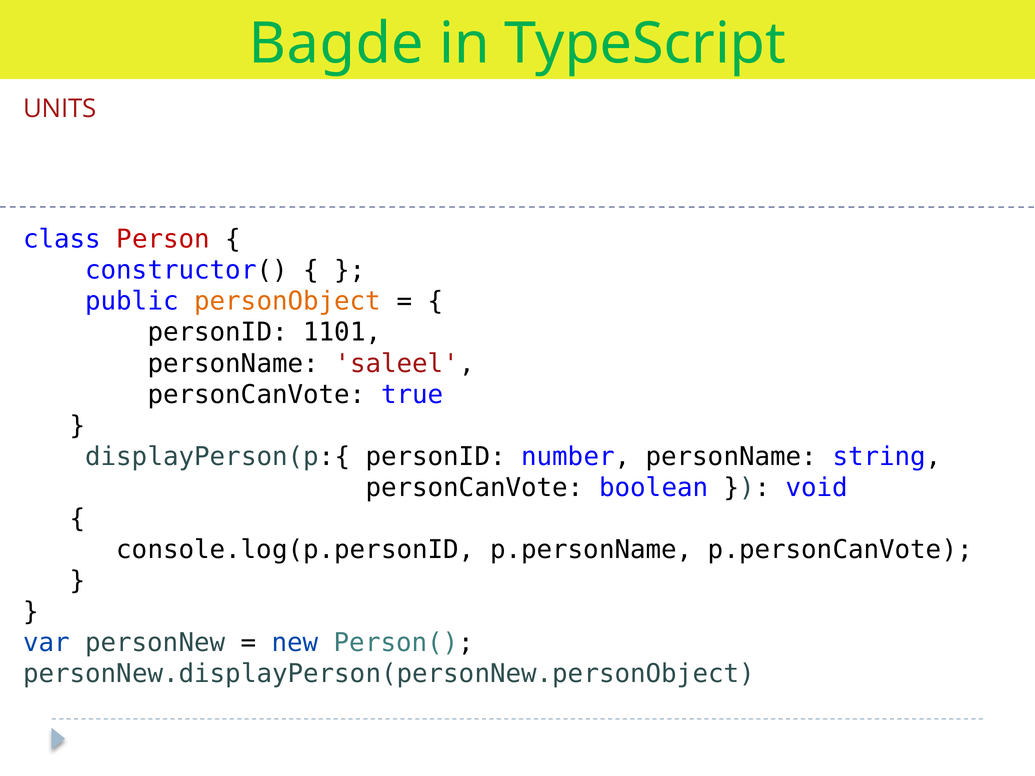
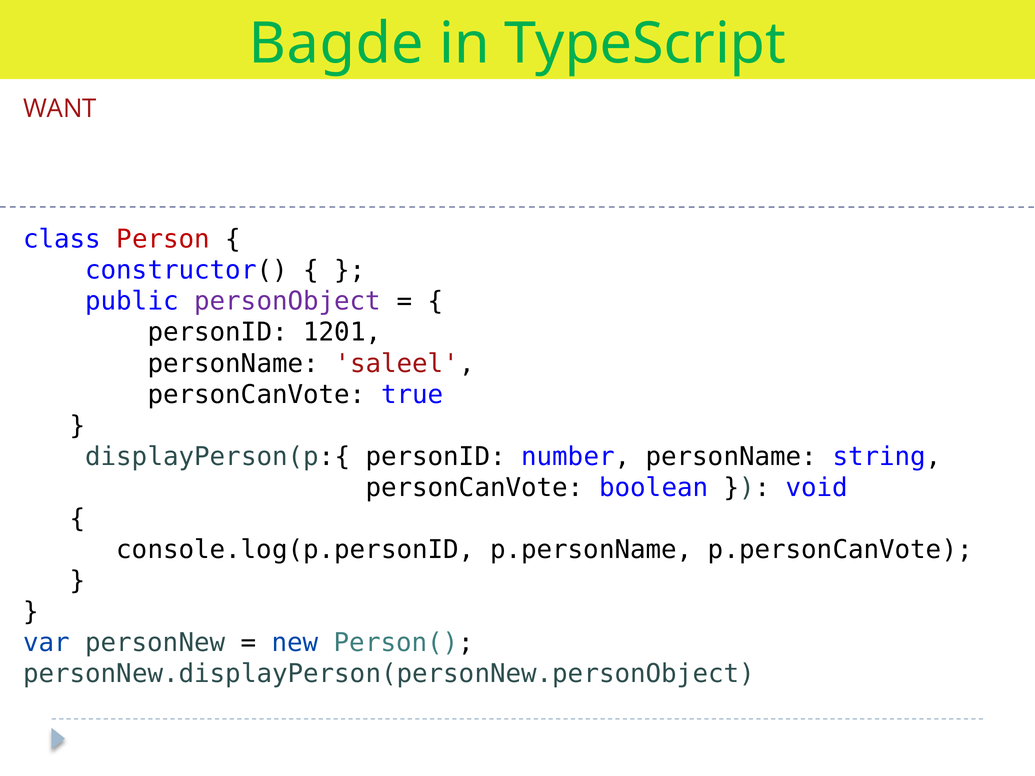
UNITS: UNITS -> WANT
personObject colour: orange -> purple
1101: 1101 -> 1201
